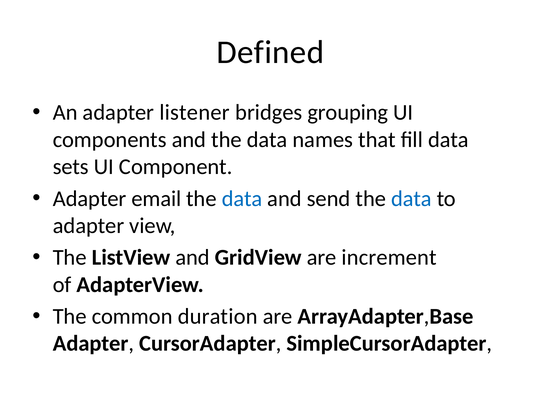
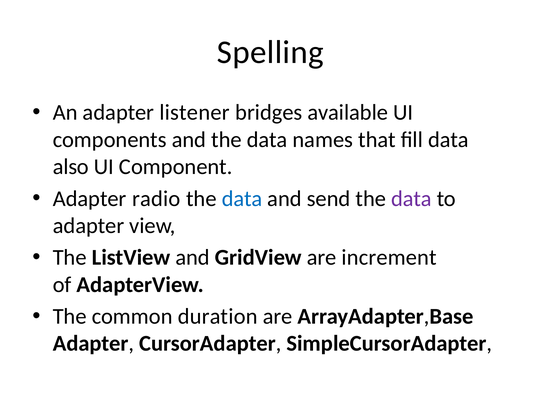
Defined: Defined -> Spelling
grouping: grouping -> available
sets: sets -> also
email: email -> radio
data at (411, 198) colour: blue -> purple
